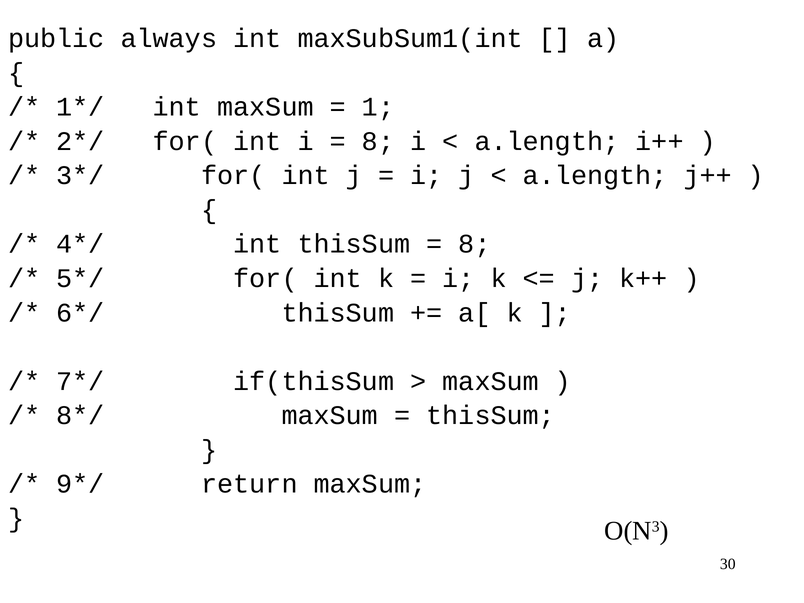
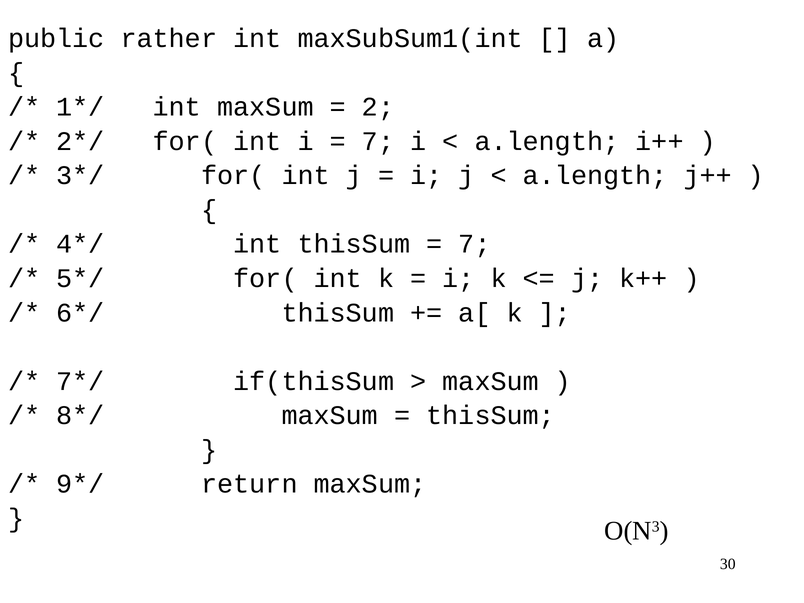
always: always -> rather
1: 1 -> 2
8 at (378, 141): 8 -> 7
8 at (475, 244): 8 -> 7
